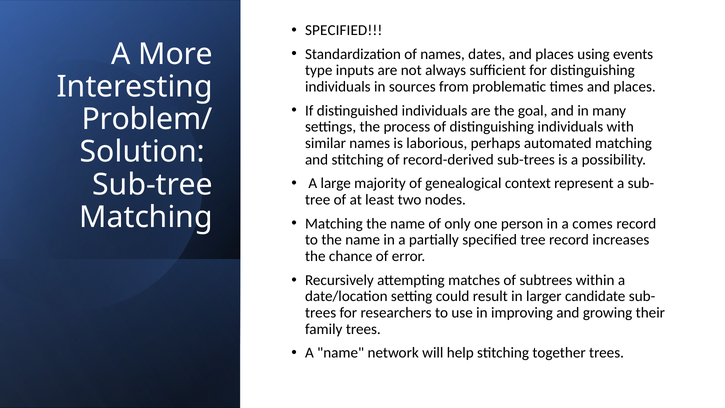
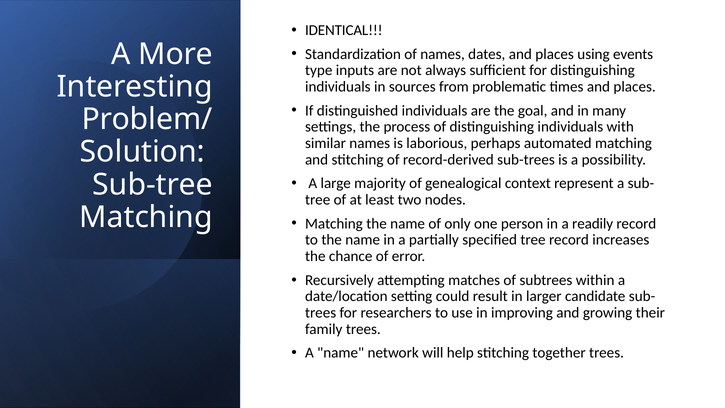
SPECIFIED at (344, 30): SPECIFIED -> IDENTICAL
comes: comes -> readily
